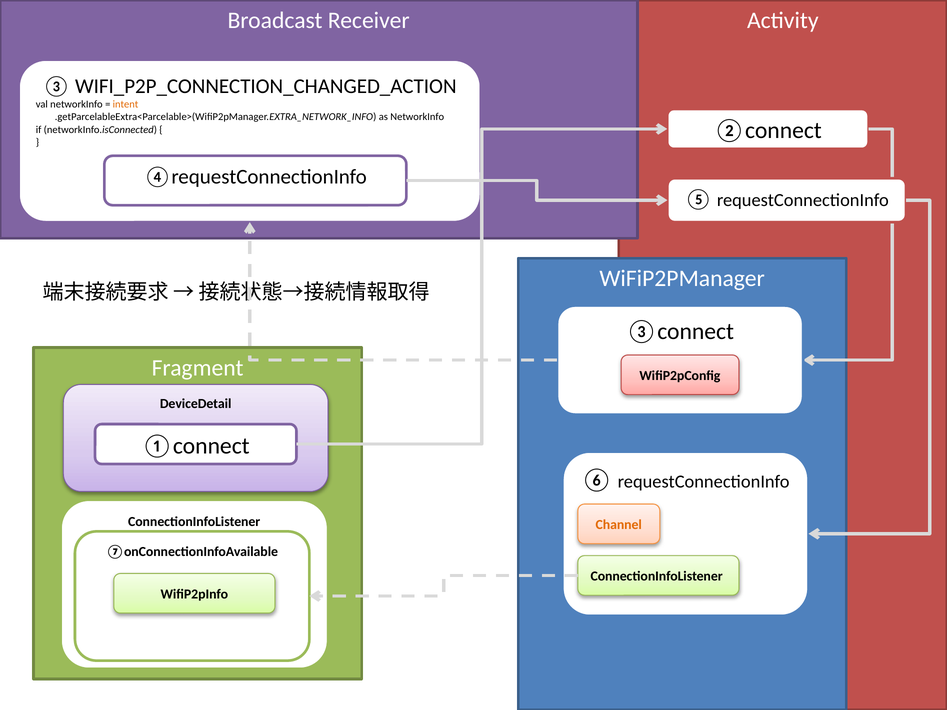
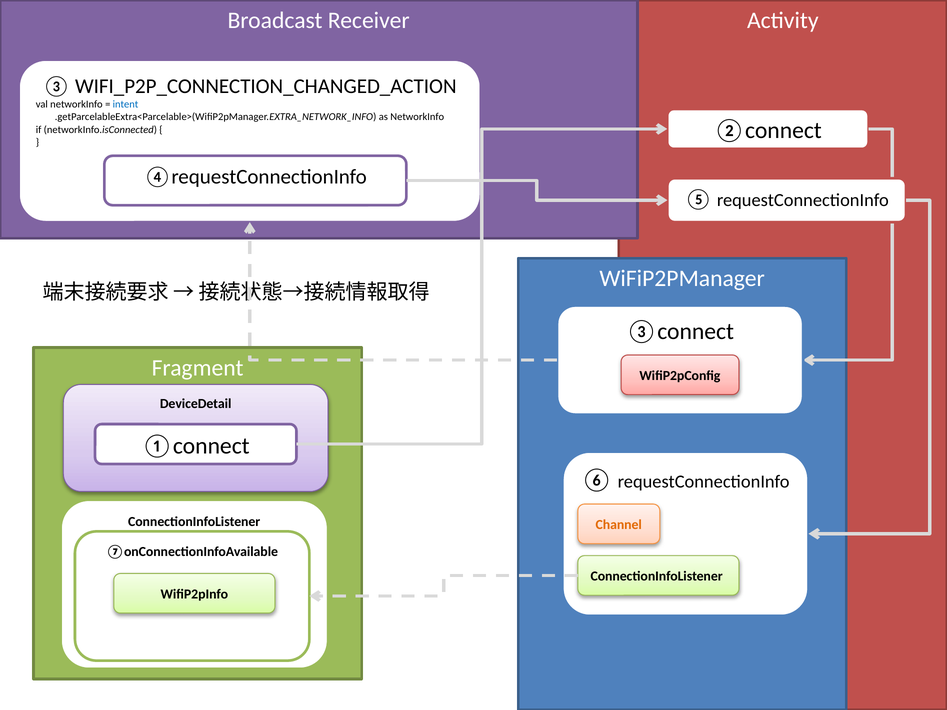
intent colour: orange -> blue
